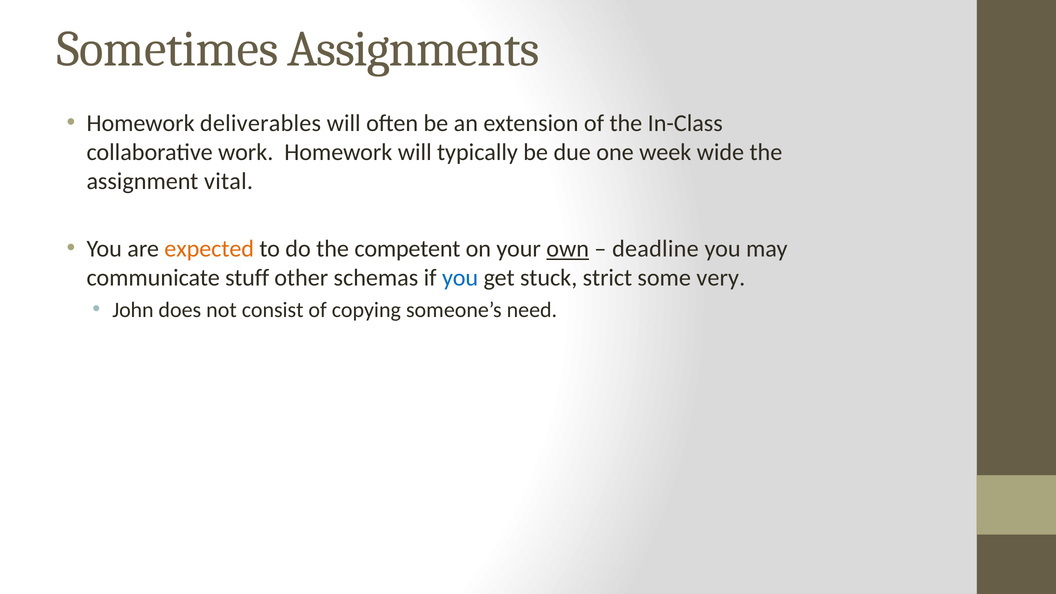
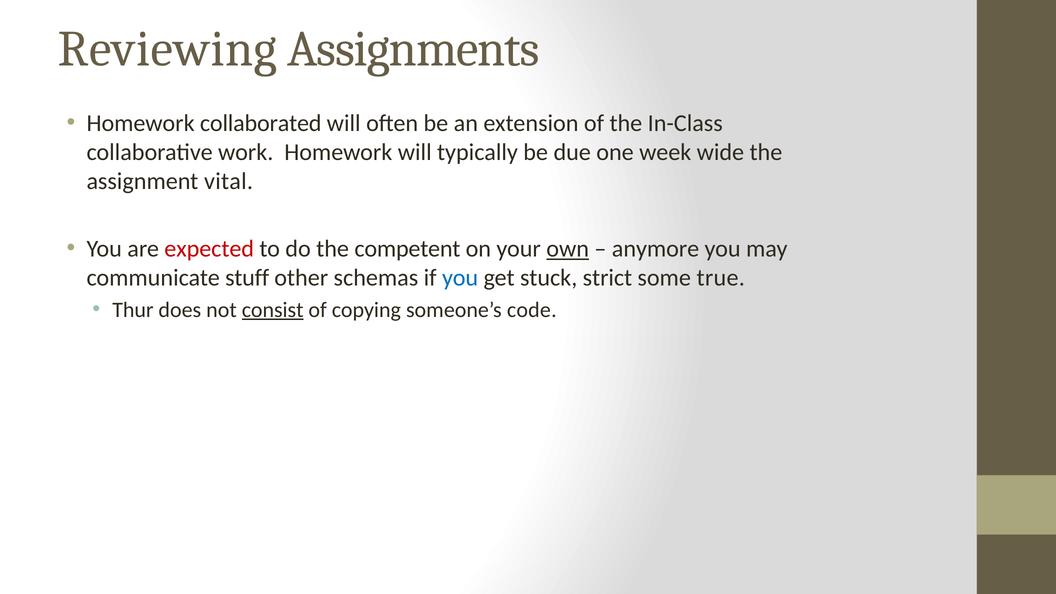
Sometimes: Sometimes -> Reviewing
deliverables: deliverables -> collaborated
expected colour: orange -> red
deadline: deadline -> anymore
very: very -> true
John: John -> Thur
consist underline: none -> present
need: need -> code
